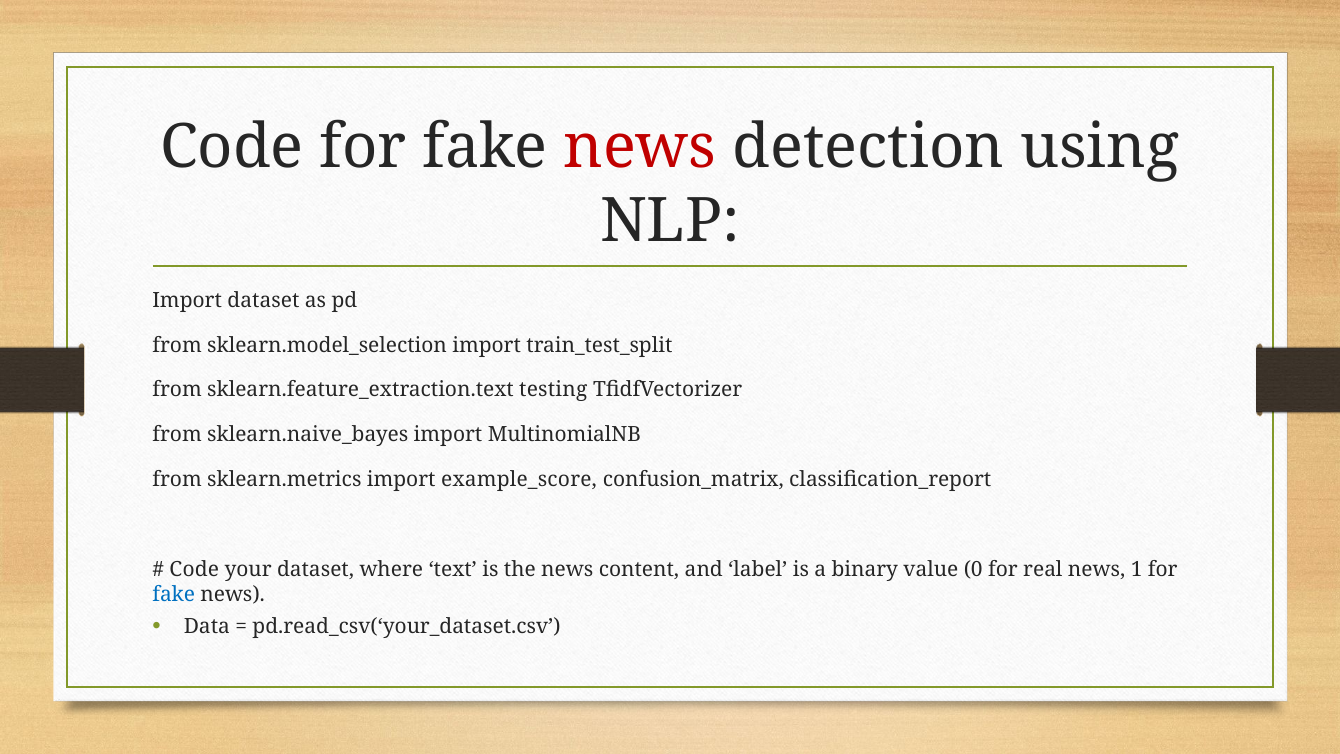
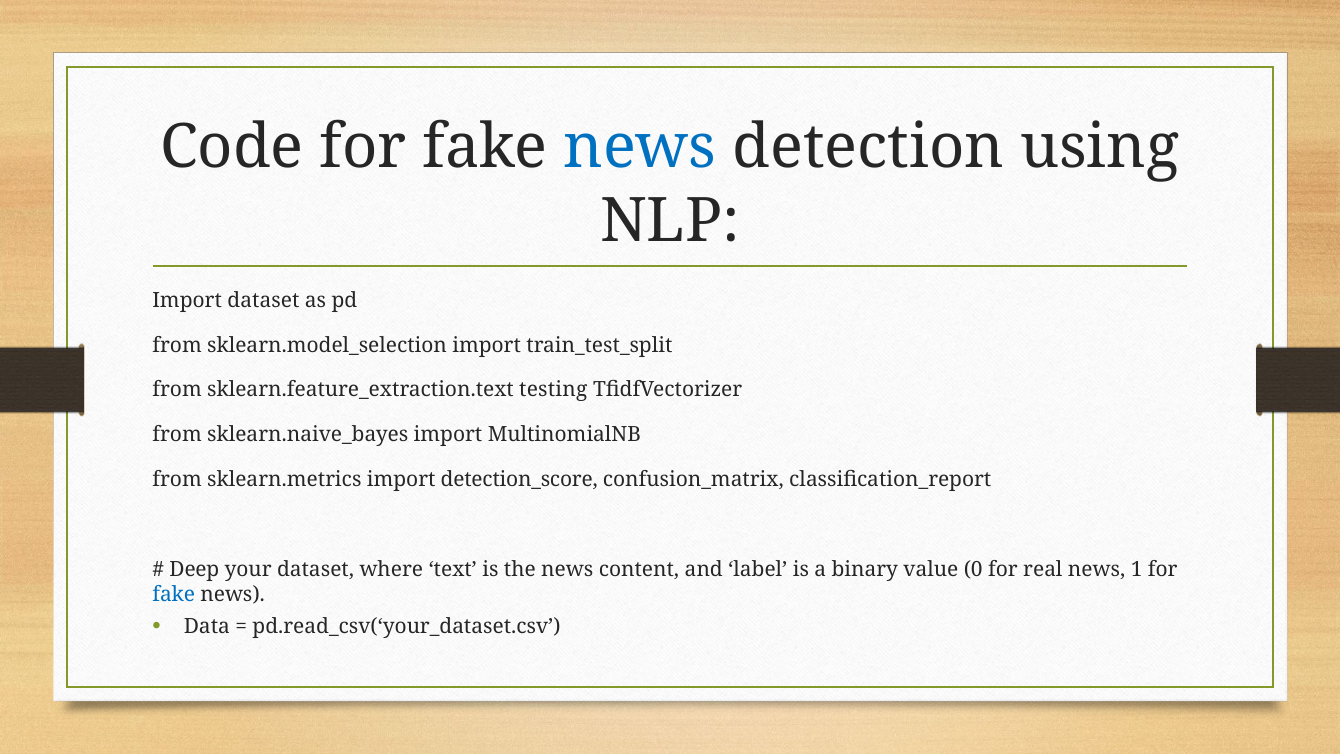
news at (640, 147) colour: red -> blue
example_score: example_score -> detection_score
Code at (194, 570): Code -> Deep
